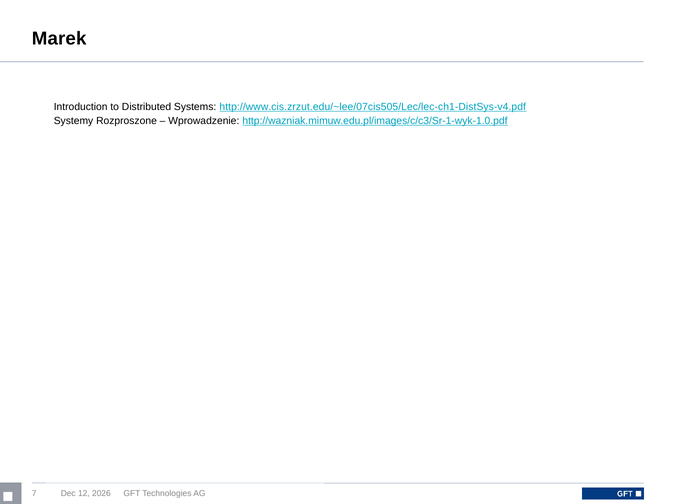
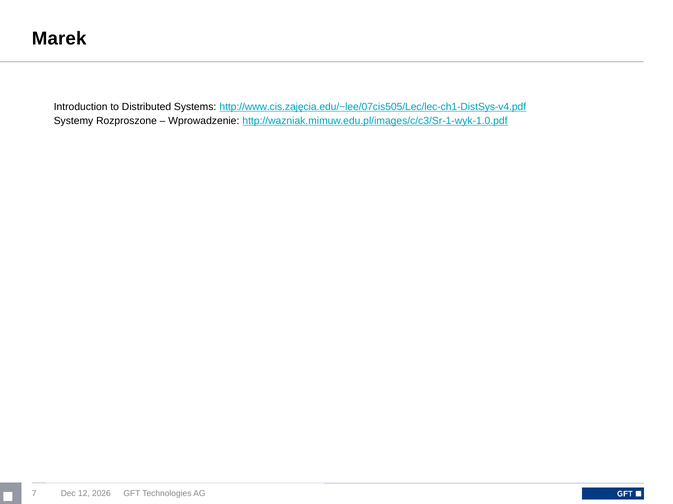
http://www.cis.zrzut.edu/~lee/07cis505/Lec/lec-ch1-DistSys-v4.pdf: http://www.cis.zrzut.edu/~lee/07cis505/Lec/lec-ch1-DistSys-v4.pdf -> http://www.cis.zajęcia.edu/~lee/07cis505/Lec/lec-ch1-DistSys-v4.pdf
